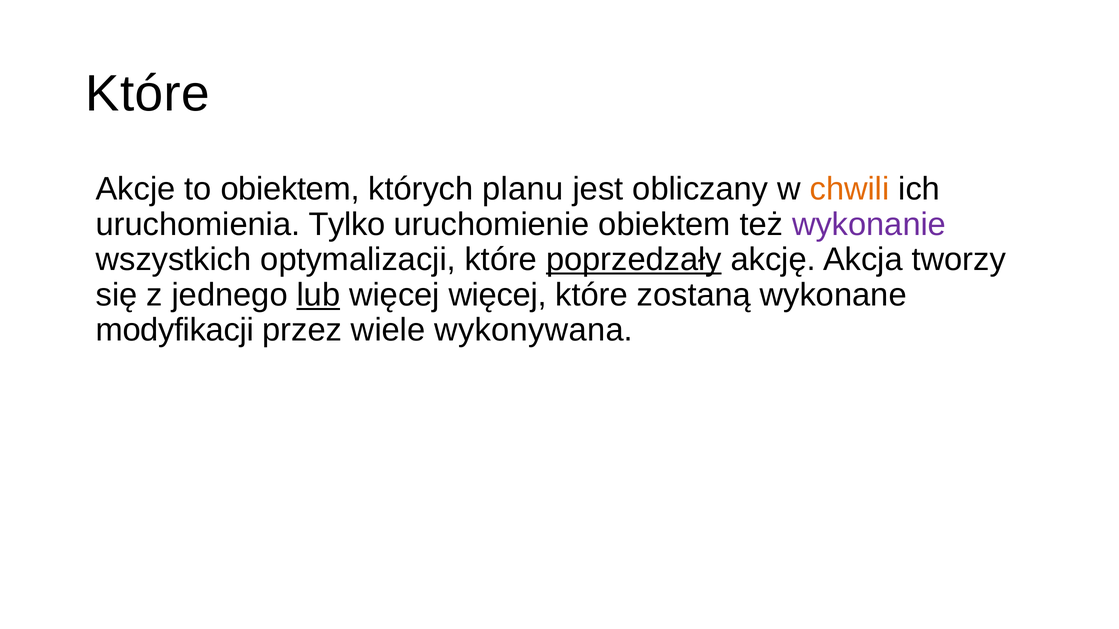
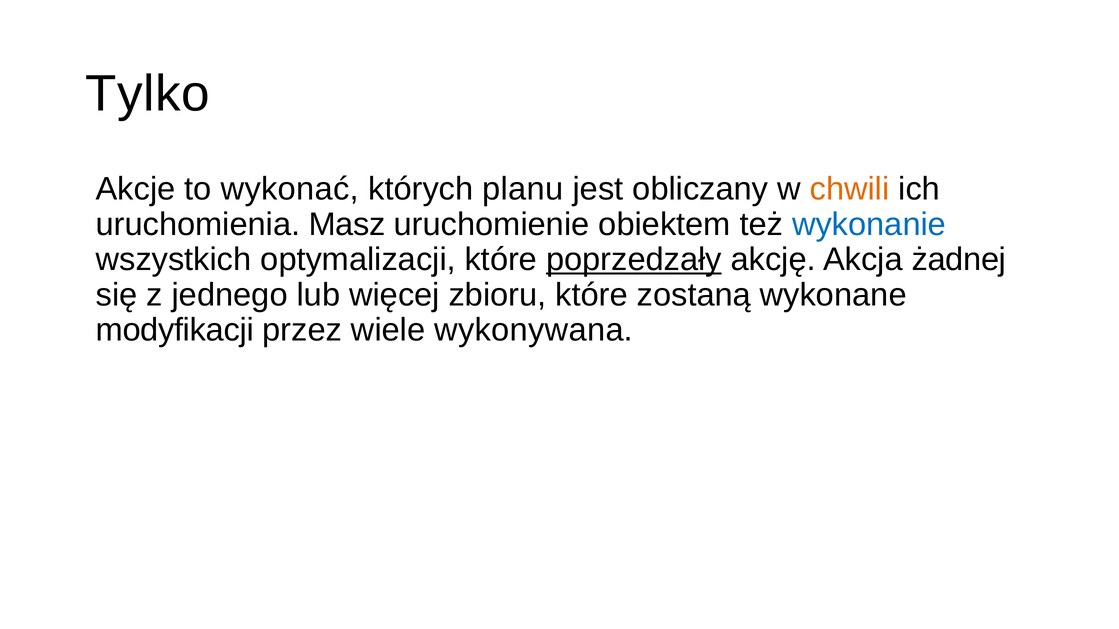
Które at (148, 94): Które -> Tylko
to obiektem: obiektem -> wykonać
Tylko: Tylko -> Masz
wykonanie colour: purple -> blue
tworzy: tworzy -> żadnej
lub underline: present -> none
więcej więcej: więcej -> zbioru
